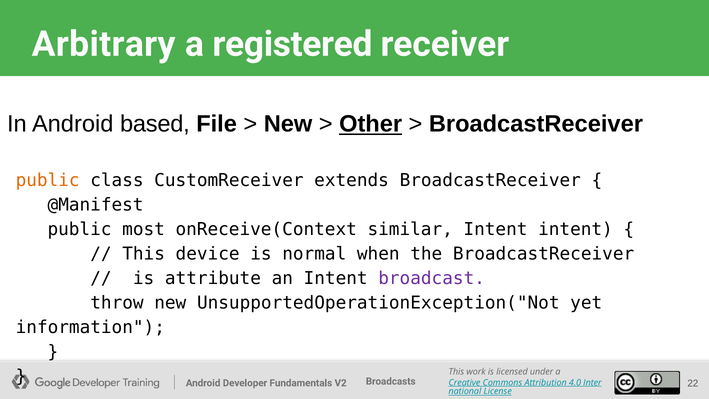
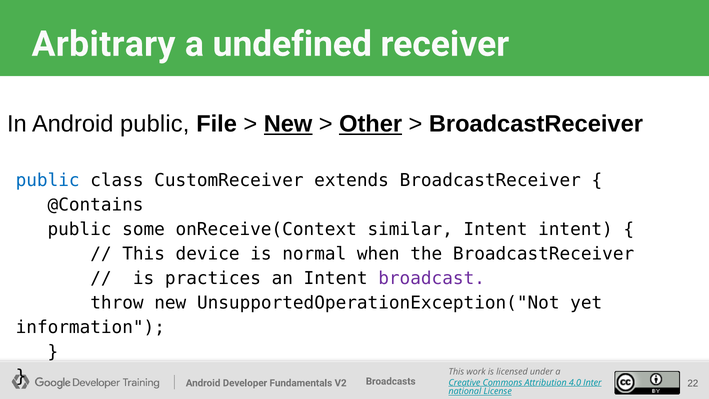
registered: registered -> undefined
Android based: based -> public
New at (288, 124) underline: none -> present
public at (48, 181) colour: orange -> blue
@Manifest: @Manifest -> @Contains
most: most -> some
attribute: attribute -> practices
